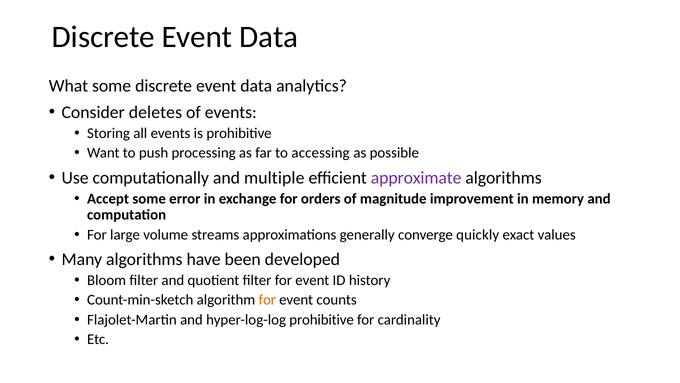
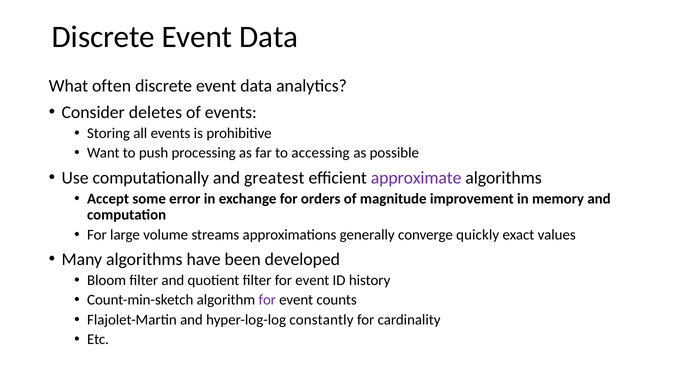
What some: some -> often
multiple: multiple -> greatest
for at (267, 300) colour: orange -> purple
hyper-log-log prohibitive: prohibitive -> constantly
